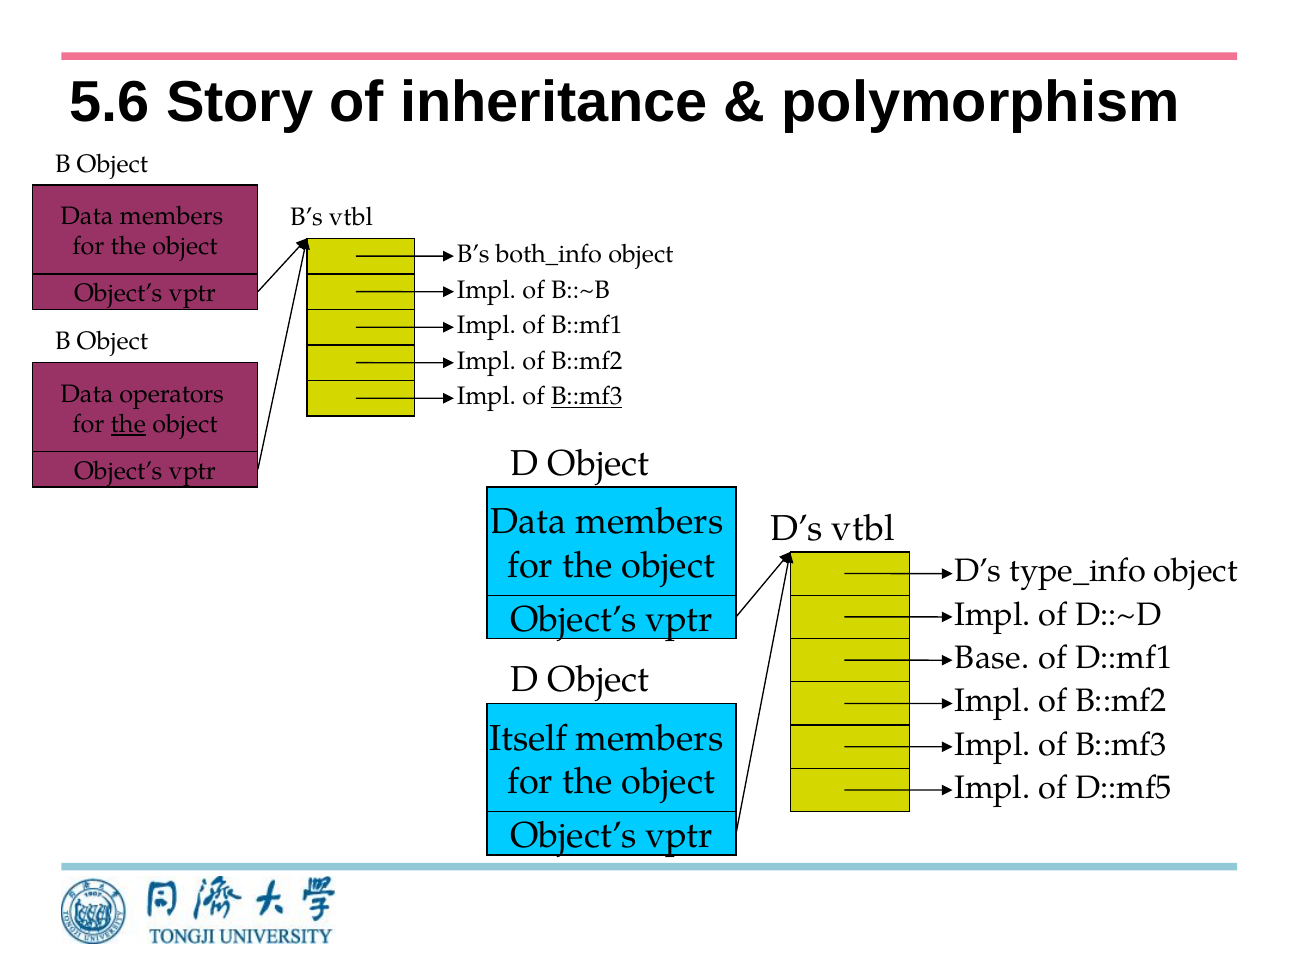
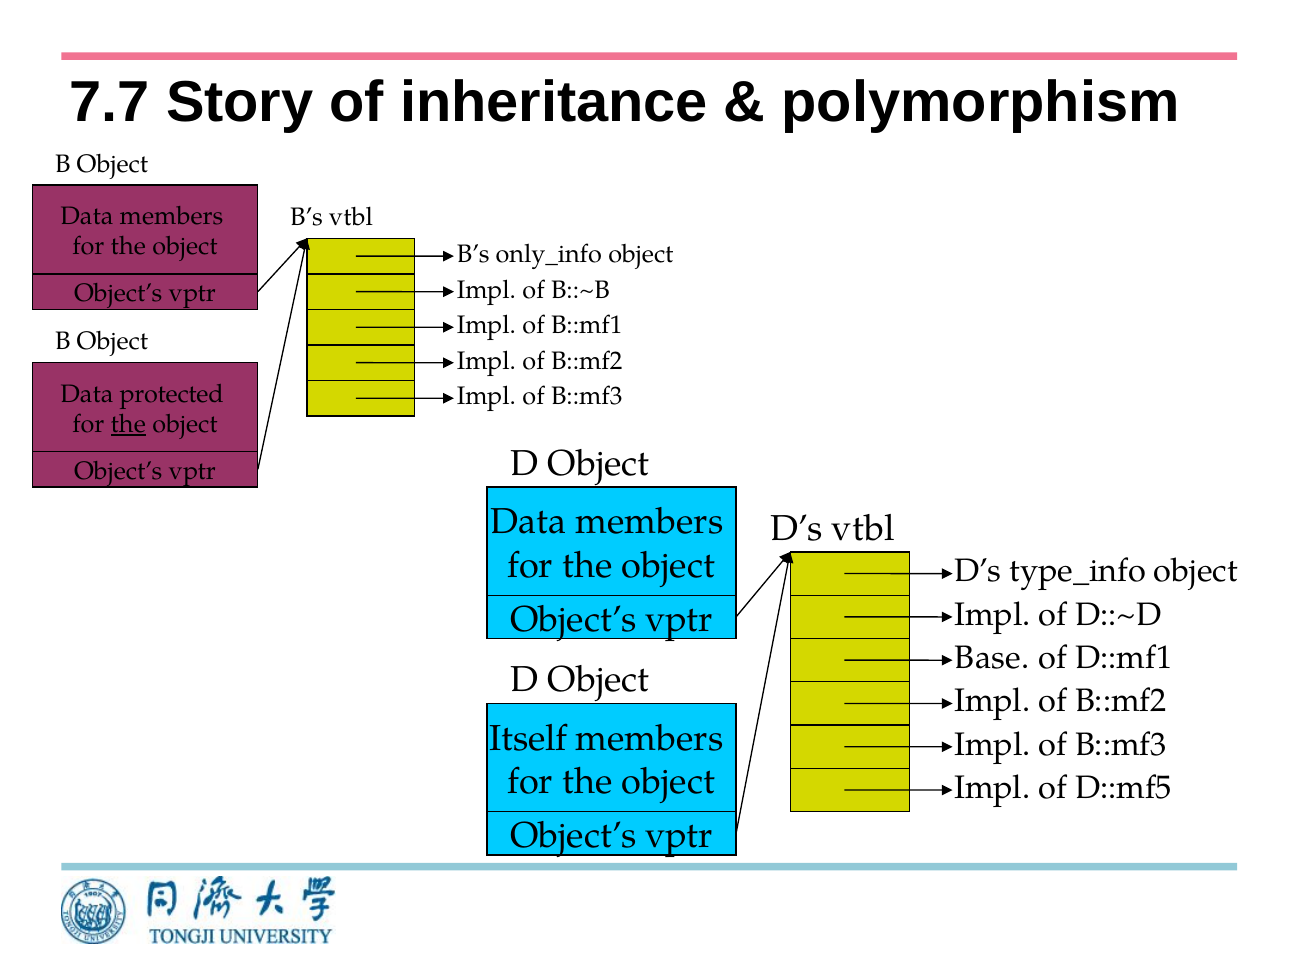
5.6: 5.6 -> 7.7
both_info: both_info -> only_info
operators: operators -> protected
B::mf3 at (587, 397) underline: present -> none
